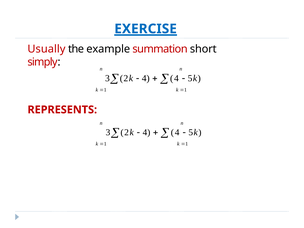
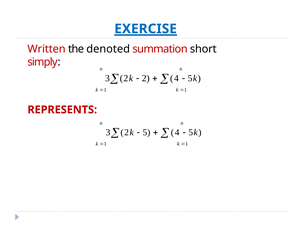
Usually: Usually -> Written
example: example -> denoted
4 at (146, 78): 4 -> 2
4 at (146, 132): 4 -> 5
